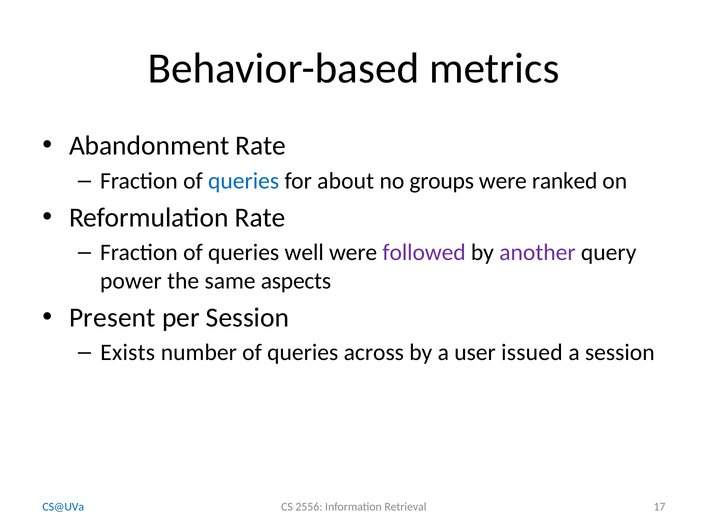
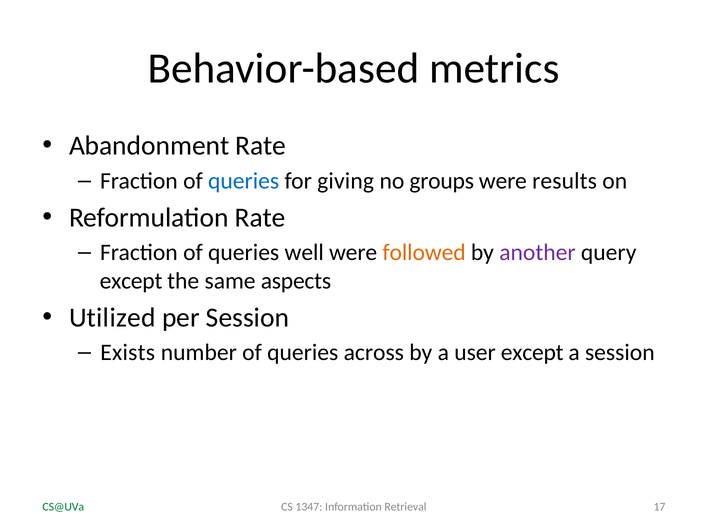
about: about -> giving
ranked: ranked -> results
followed colour: purple -> orange
power at (131, 281): power -> except
Present: Present -> Utilized
user issued: issued -> except
2556: 2556 -> 1347
CS@UVa colour: blue -> green
